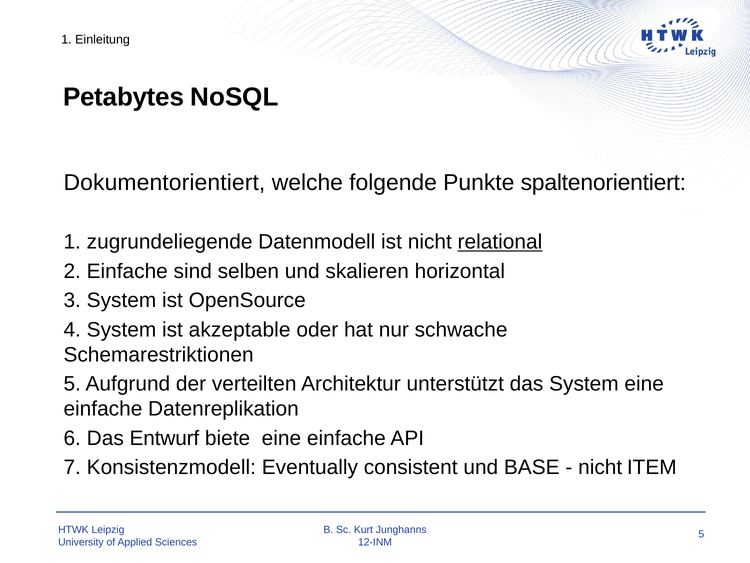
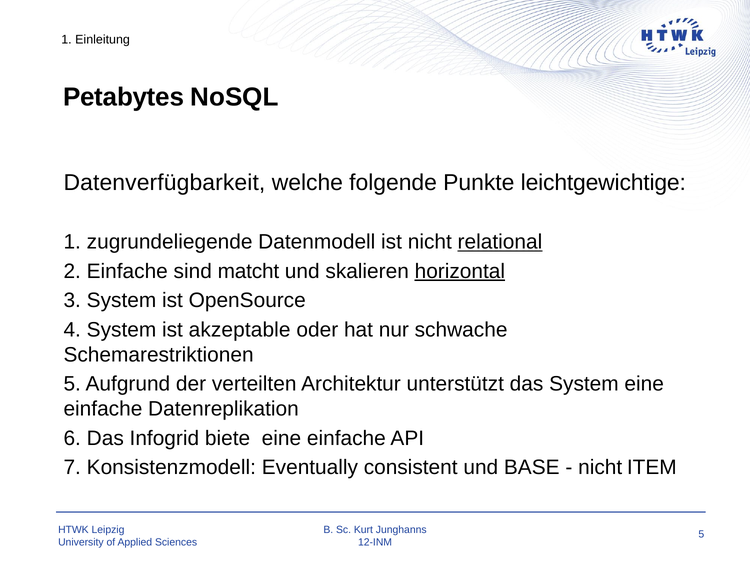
Dokumentorientiert: Dokumentorientiert -> Datenverfügbarkeit
spaltenorientiert: spaltenorientiert -> leichtgewichtige
selben: selben -> matcht
horizontal underline: none -> present
Entwurf: Entwurf -> Infogrid
